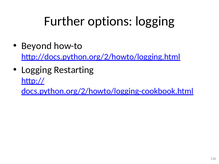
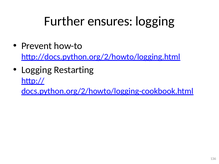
options: options -> ensures
Beyond: Beyond -> Prevent
